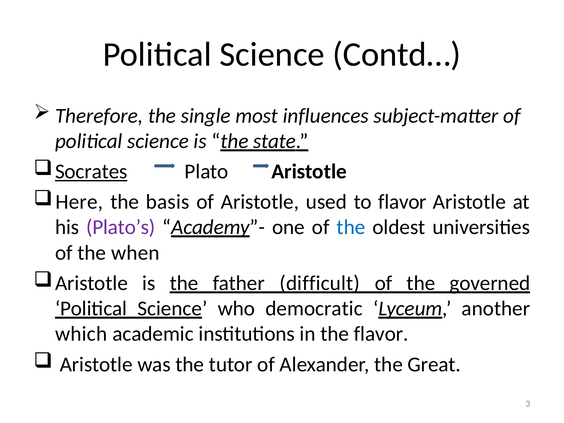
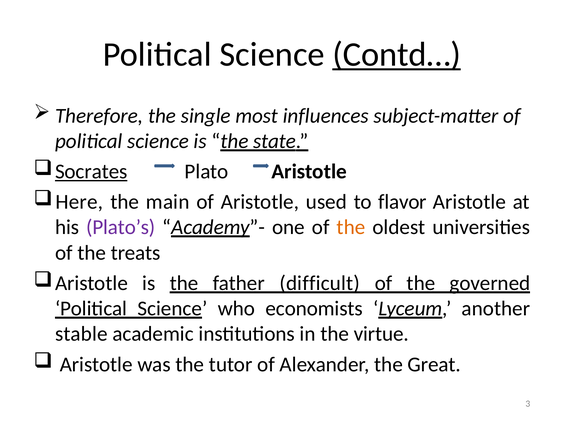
Contd… underline: none -> present
basis: basis -> main
the at (351, 227) colour: blue -> orange
when: when -> treats
democratic: democratic -> economists
which: which -> stable
the flavor: flavor -> virtue
